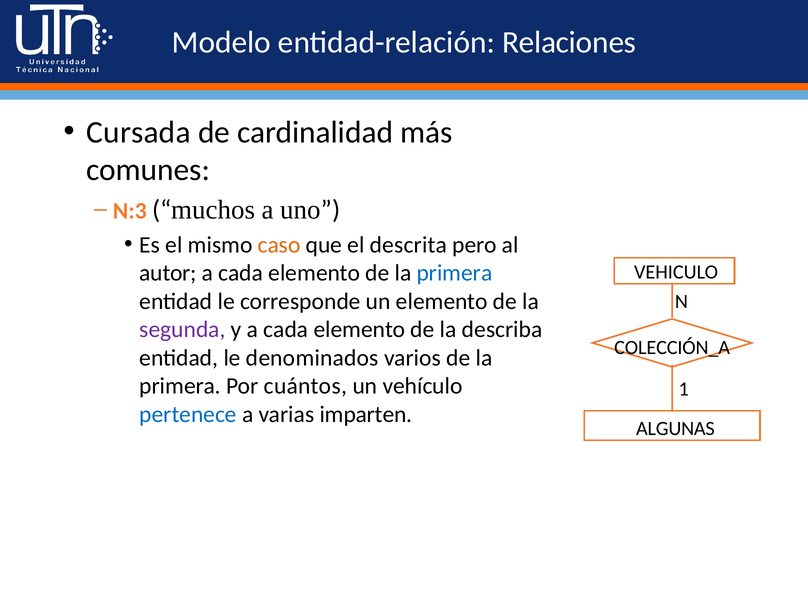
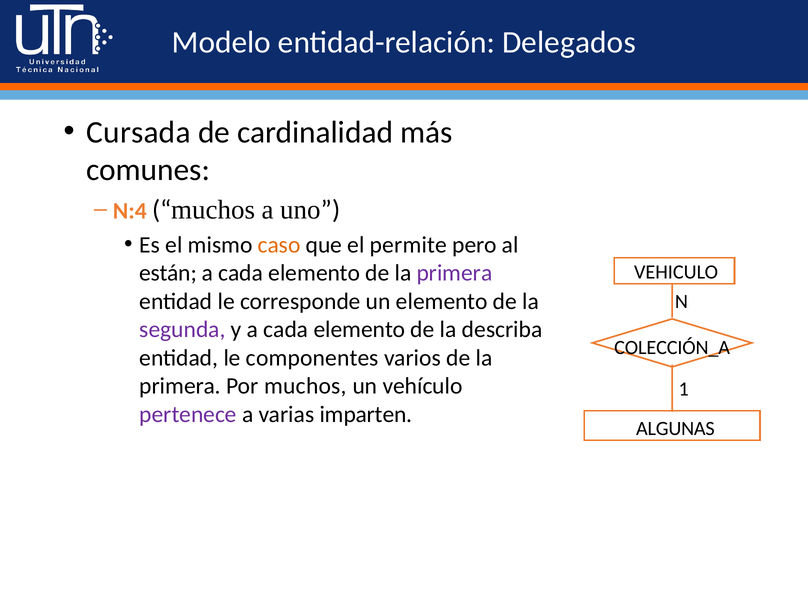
Relaciones: Relaciones -> Delegados
N:3: N:3 -> N:4
descrita: descrita -> permite
autor: autor -> están
primera at (454, 273) colour: blue -> purple
denominados: denominados -> componentes
Por cuántos: cuántos -> muchos
pertenece colour: blue -> purple
